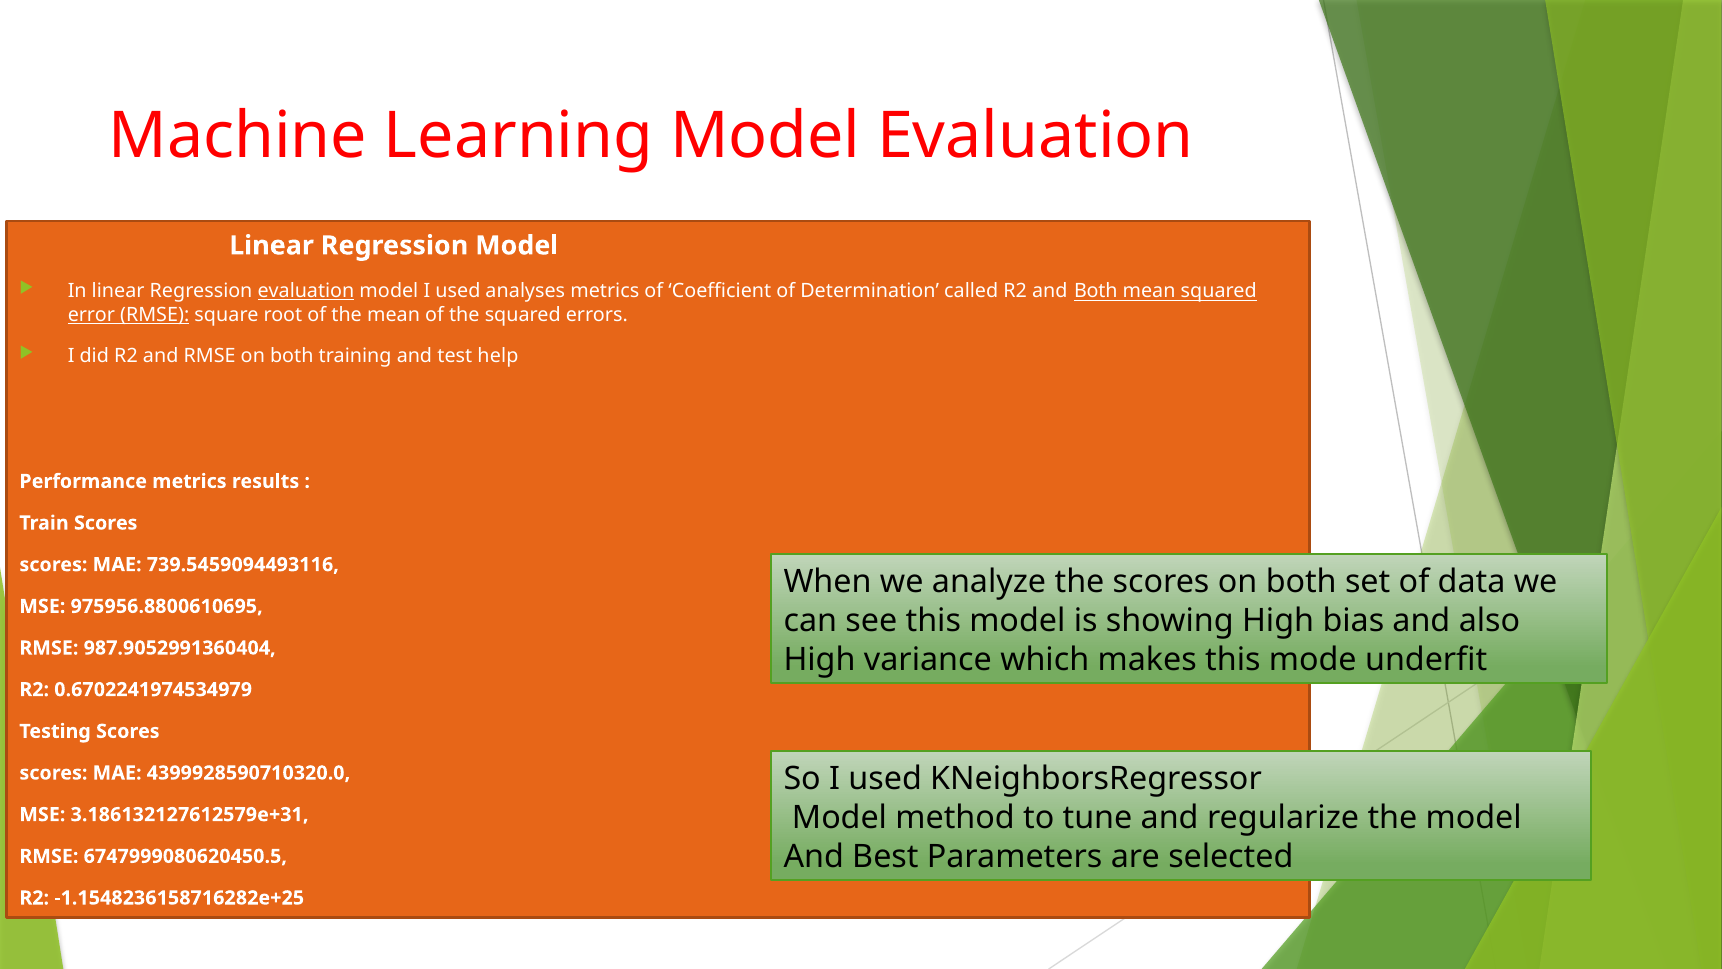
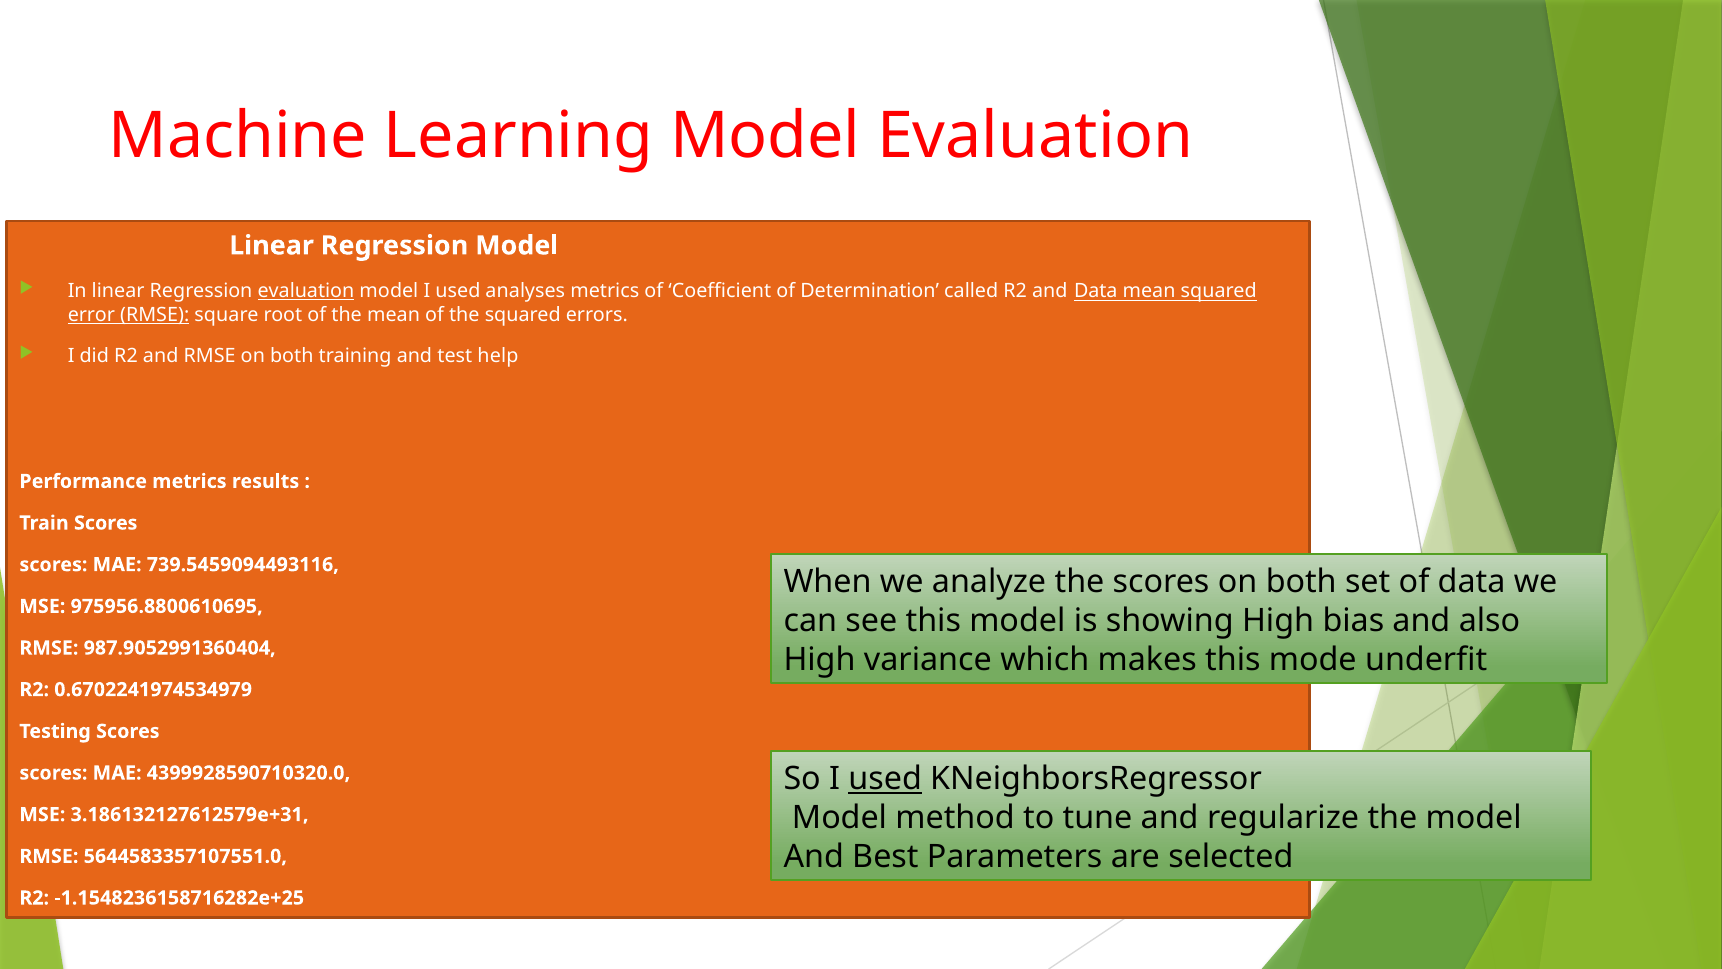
and Both: Both -> Data
used at (885, 779) underline: none -> present
6747999080620450.5: 6747999080620450.5 -> 5644583357107551.0
